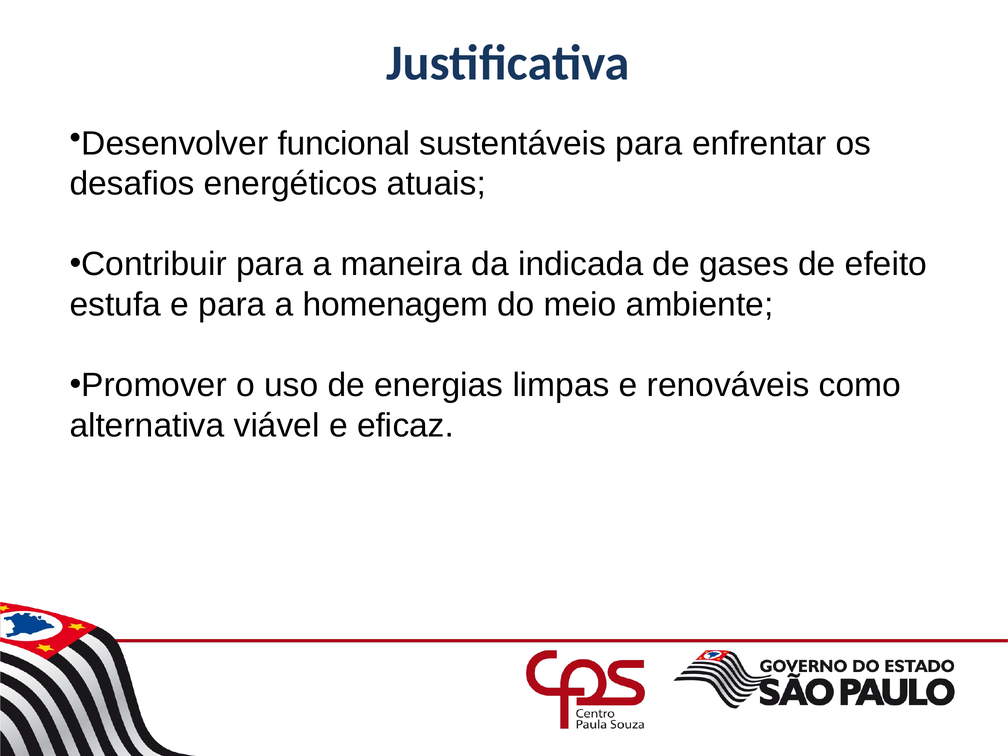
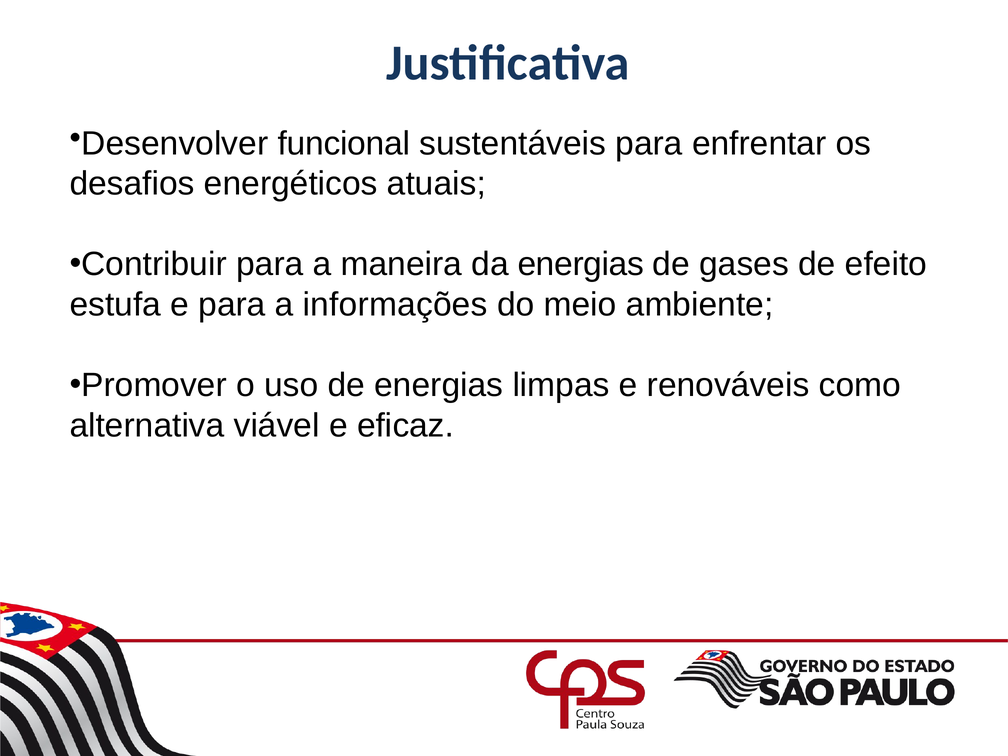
da indicada: indicada -> energias
homenagem: homenagem -> informações
